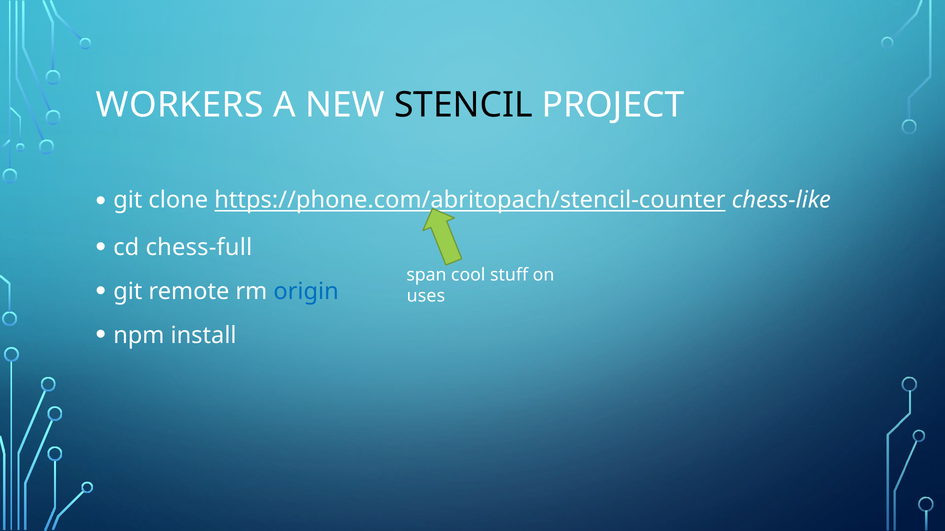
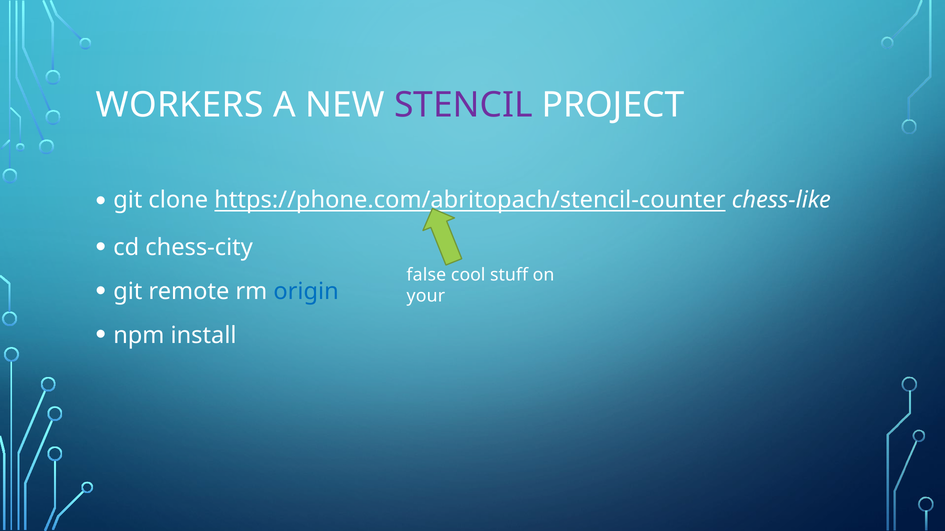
STENCIL colour: black -> purple
chess-full: chess-full -> chess-city
span: span -> false
uses: uses -> your
